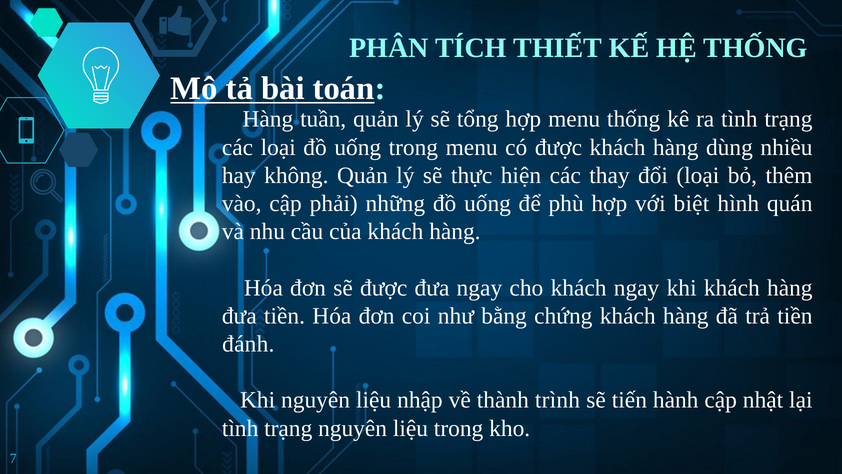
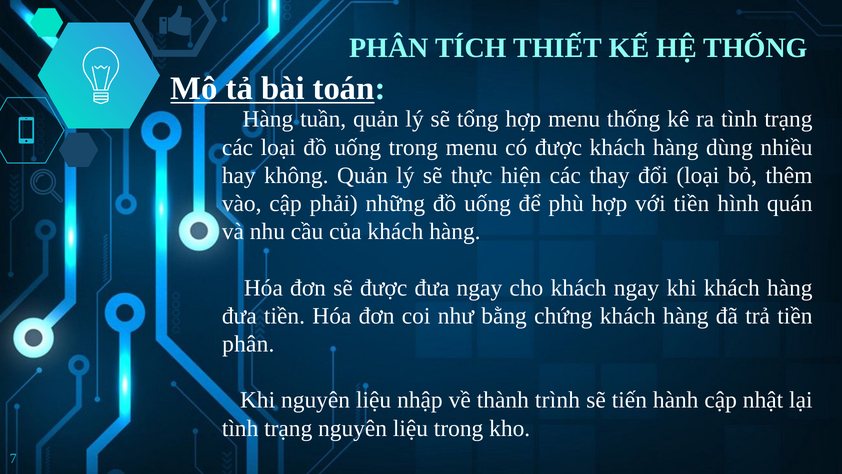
với biệt: biệt -> tiền
đánh at (248, 344): đánh -> phân
